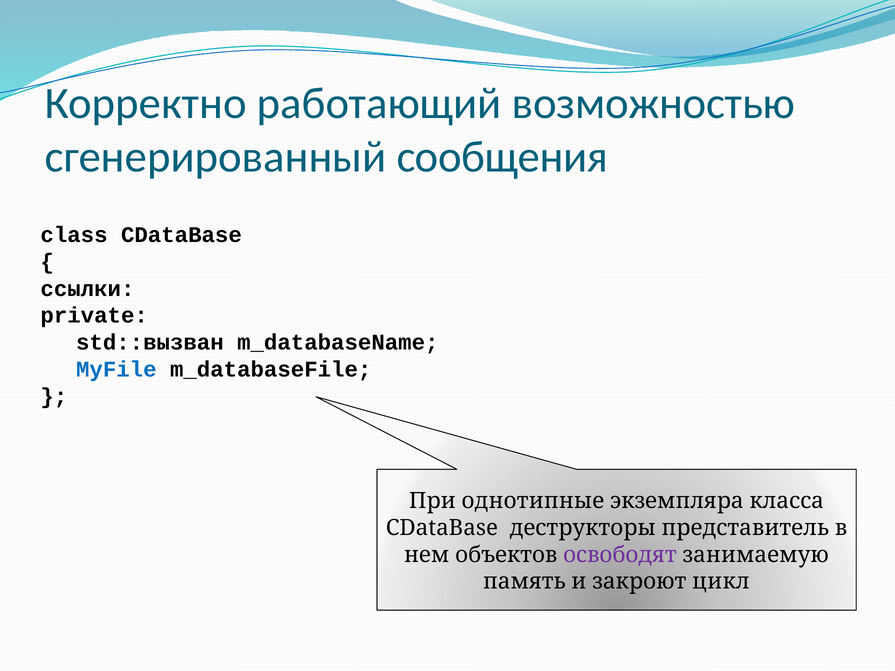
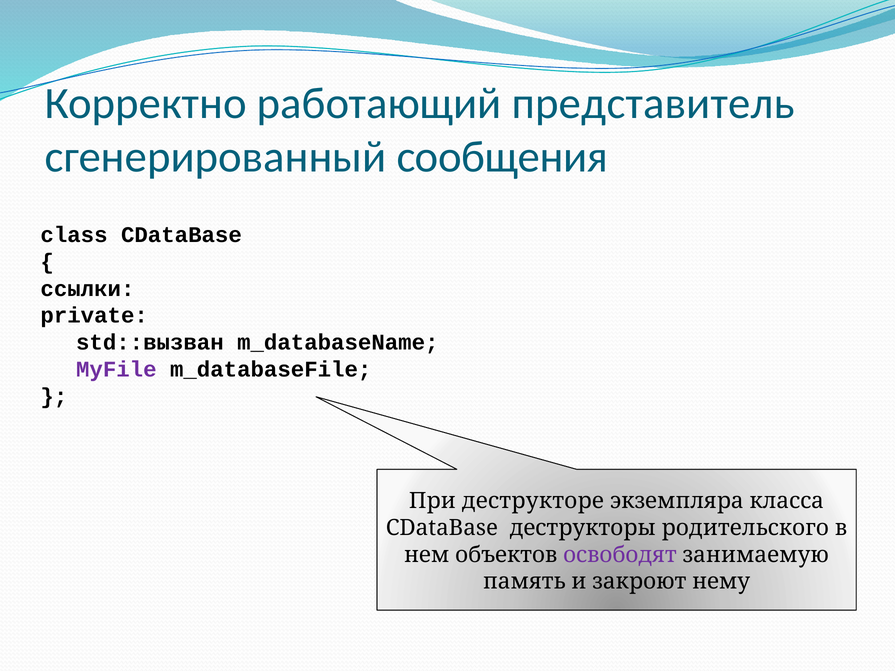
возможностью: возможностью -> представитель
MyFile colour: blue -> purple
однотипные: однотипные -> деструкторе
представитель: представитель -> родительского
цикл: цикл -> нему
